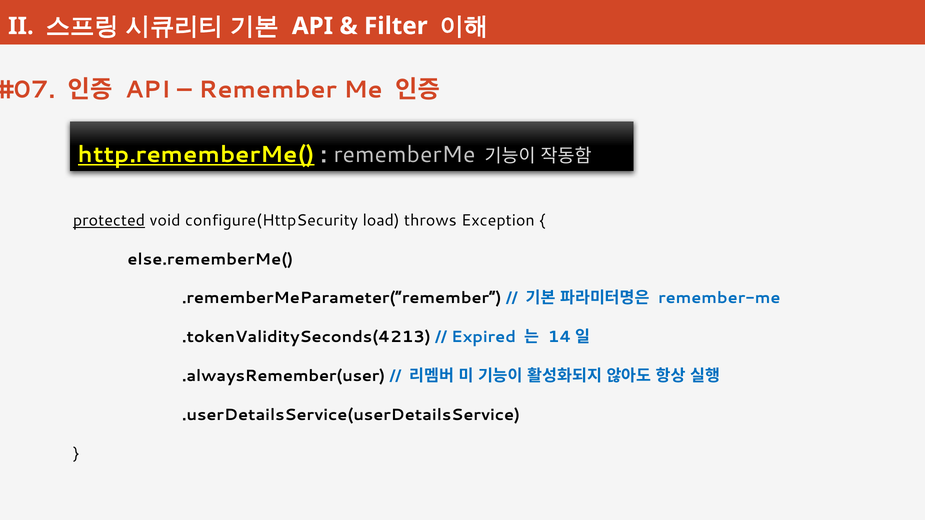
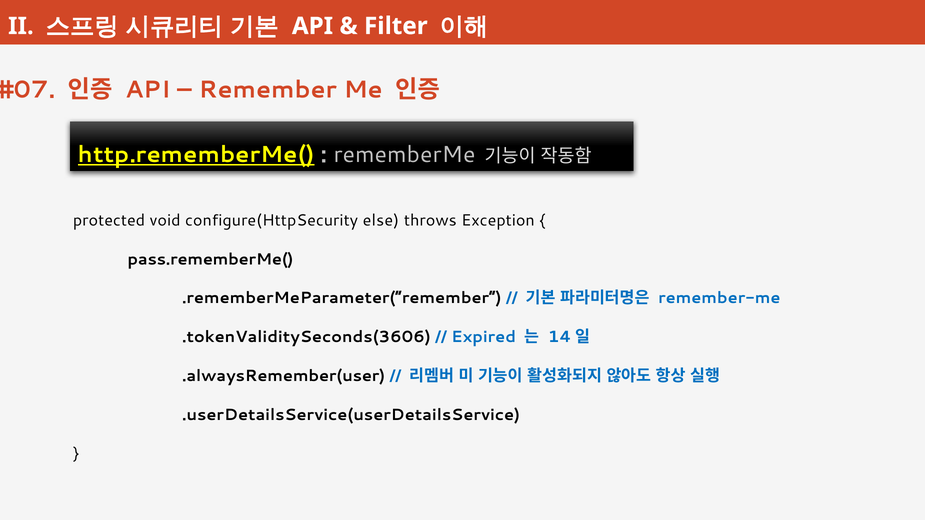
protected underline: present -> none
load: load -> else
else.rememberMe(: else.rememberMe( -> pass.rememberMe(
.tokenValiditySeconds(4213: .tokenValiditySeconds(4213 -> .tokenValiditySeconds(3606
